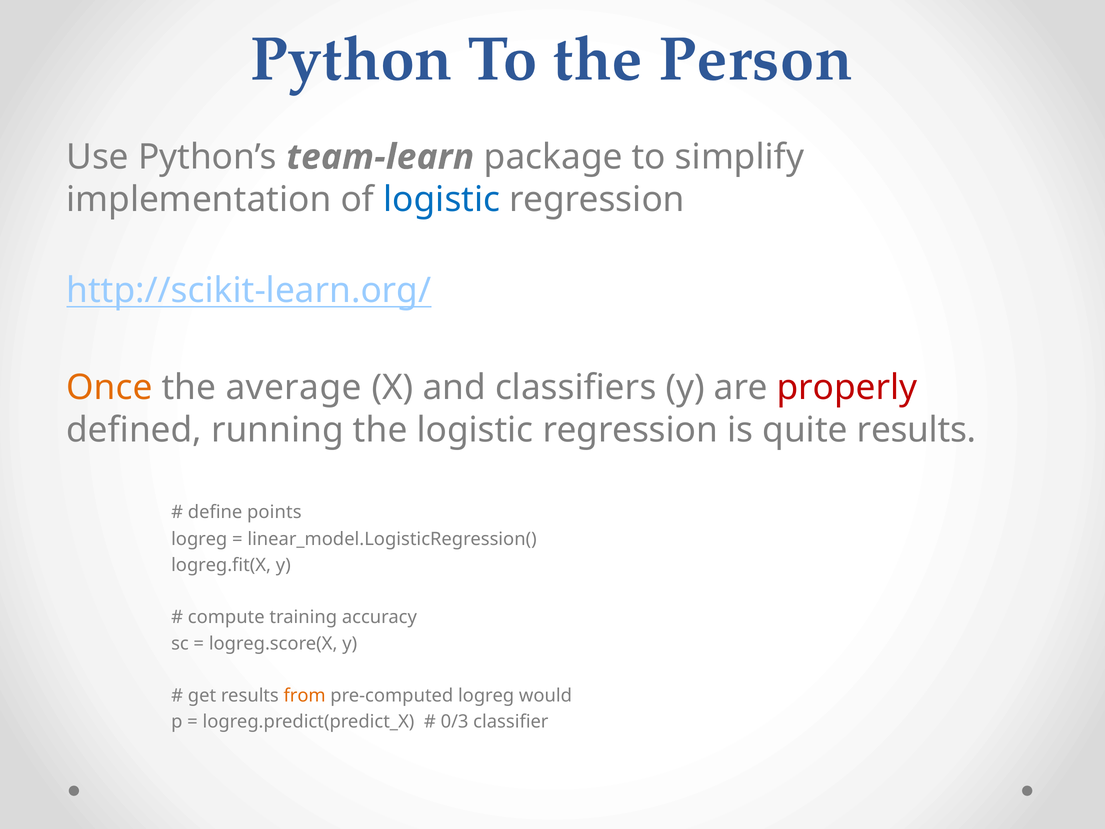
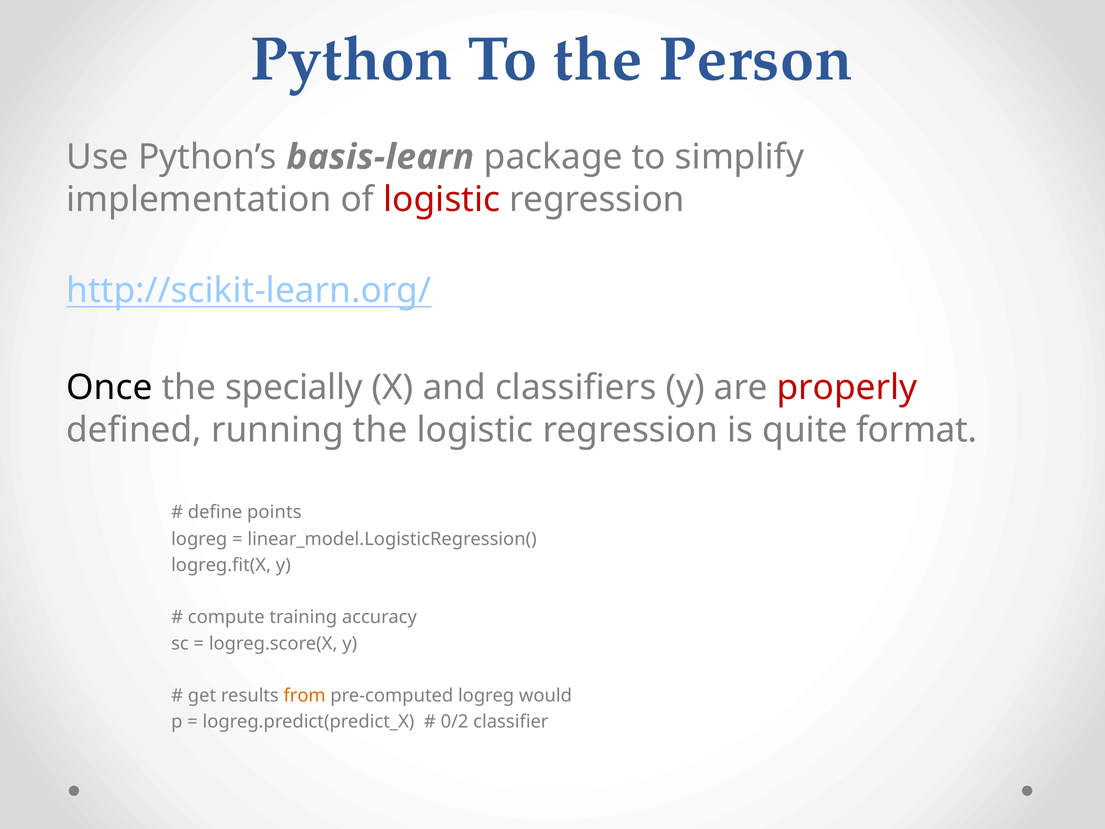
team-learn: team-learn -> basis-learn
logistic at (442, 199) colour: blue -> red
Once colour: orange -> black
average: average -> specially
quite results: results -> format
0/3: 0/3 -> 0/2
